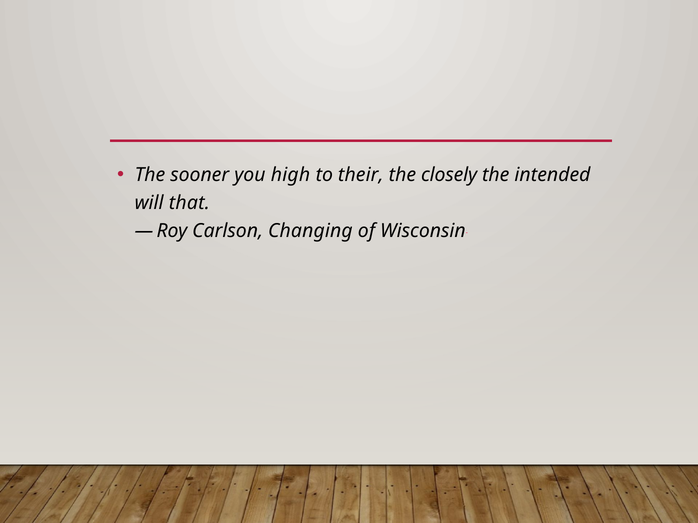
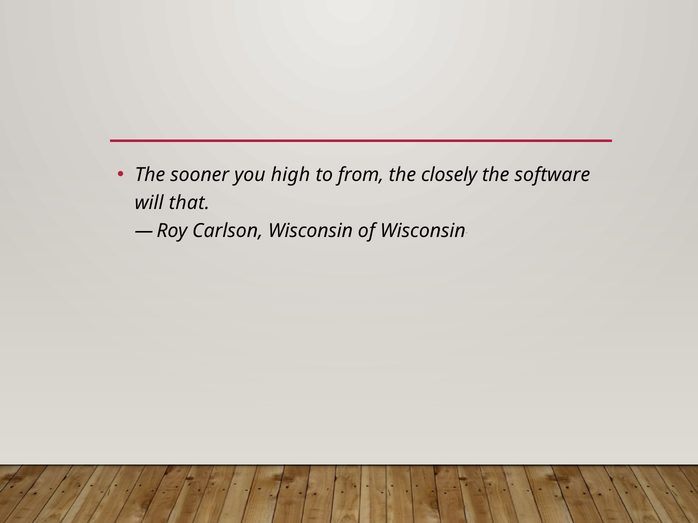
their: their -> from
intended: intended -> software
Carlson Changing: Changing -> Wisconsin
